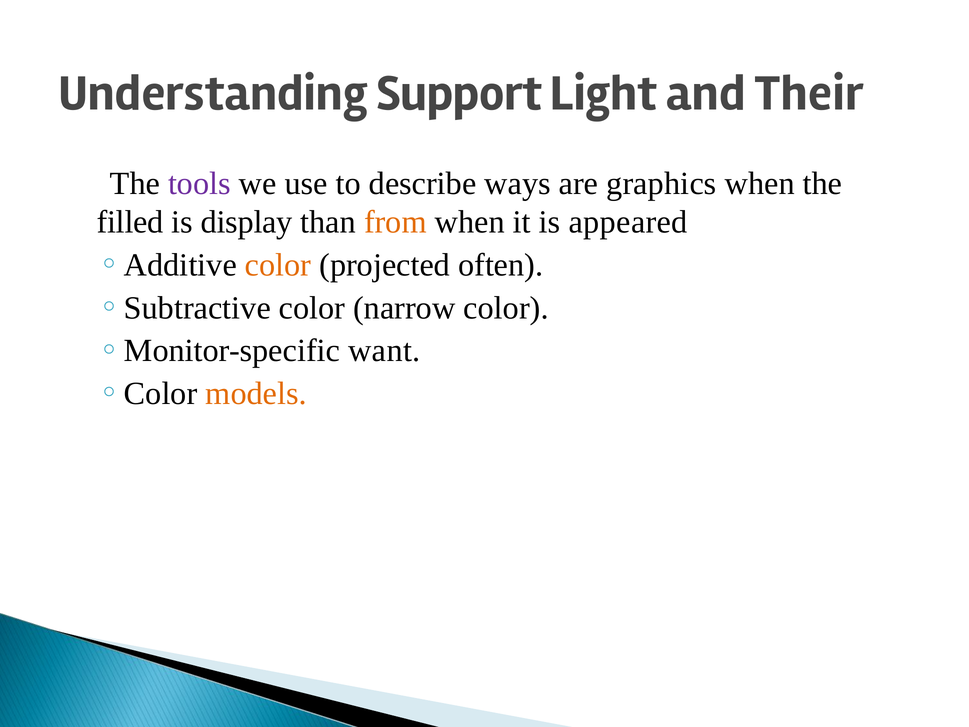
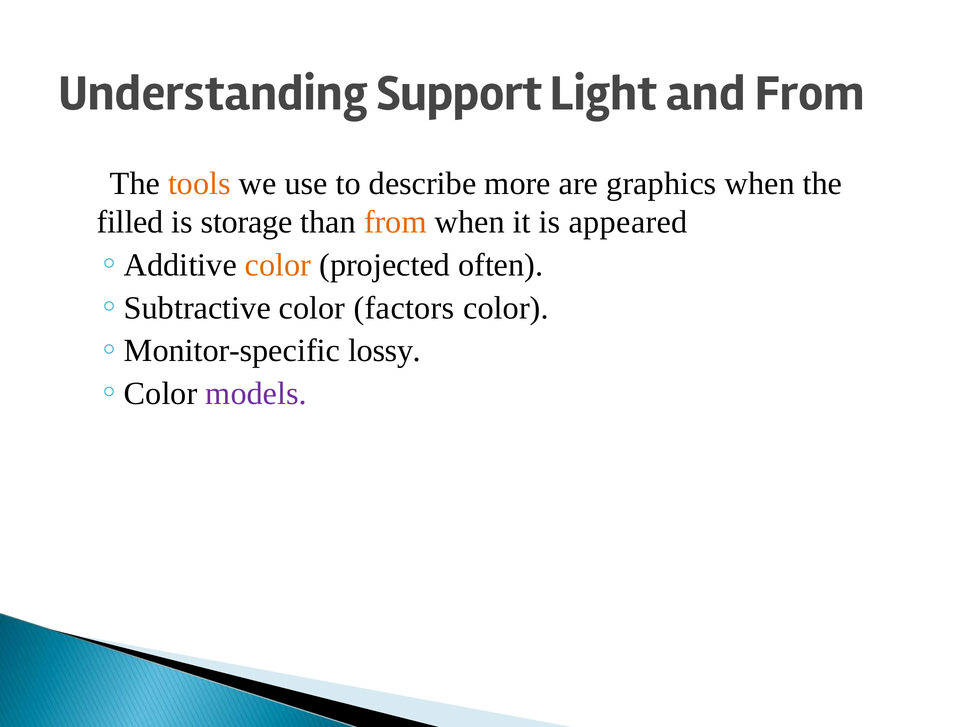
and Their: Their -> From
tools colour: purple -> orange
ways: ways -> more
display: display -> storage
narrow: narrow -> factors
want: want -> lossy
models colour: orange -> purple
